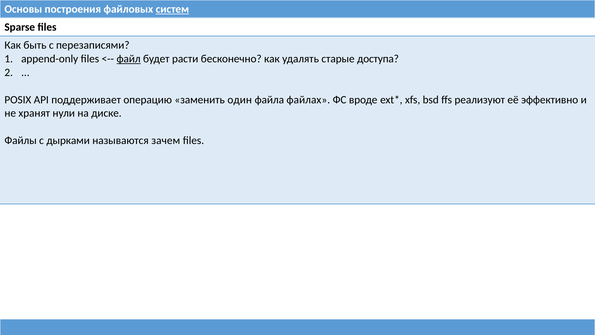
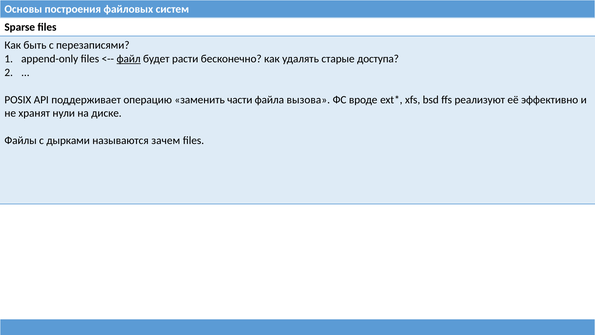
систем underline: present -> none
один: один -> части
файлах: файлах -> вызова
